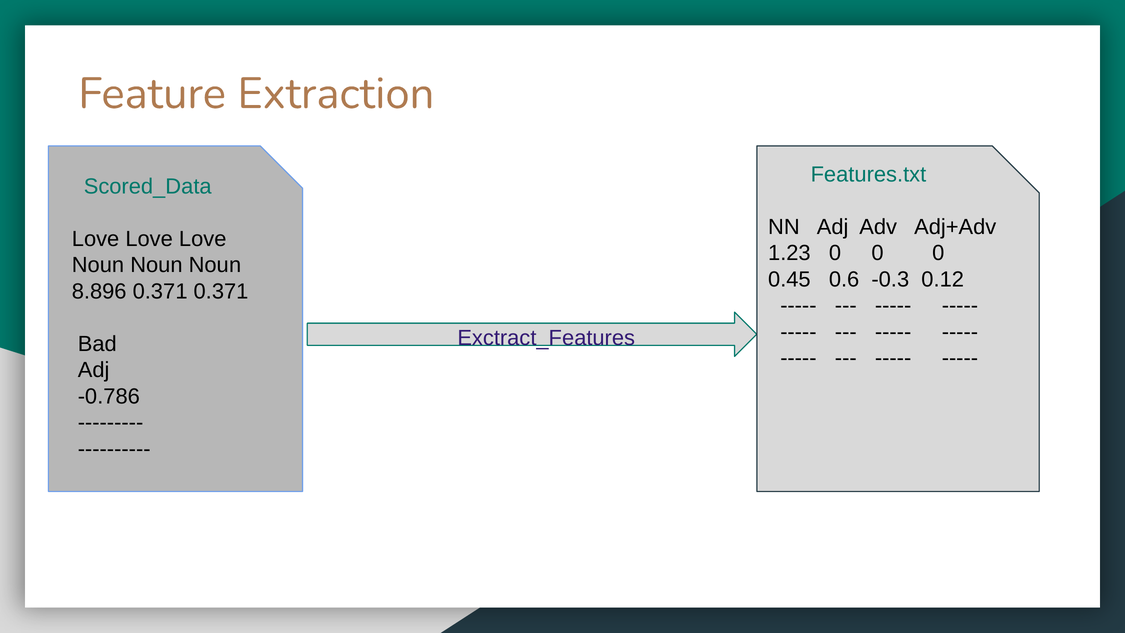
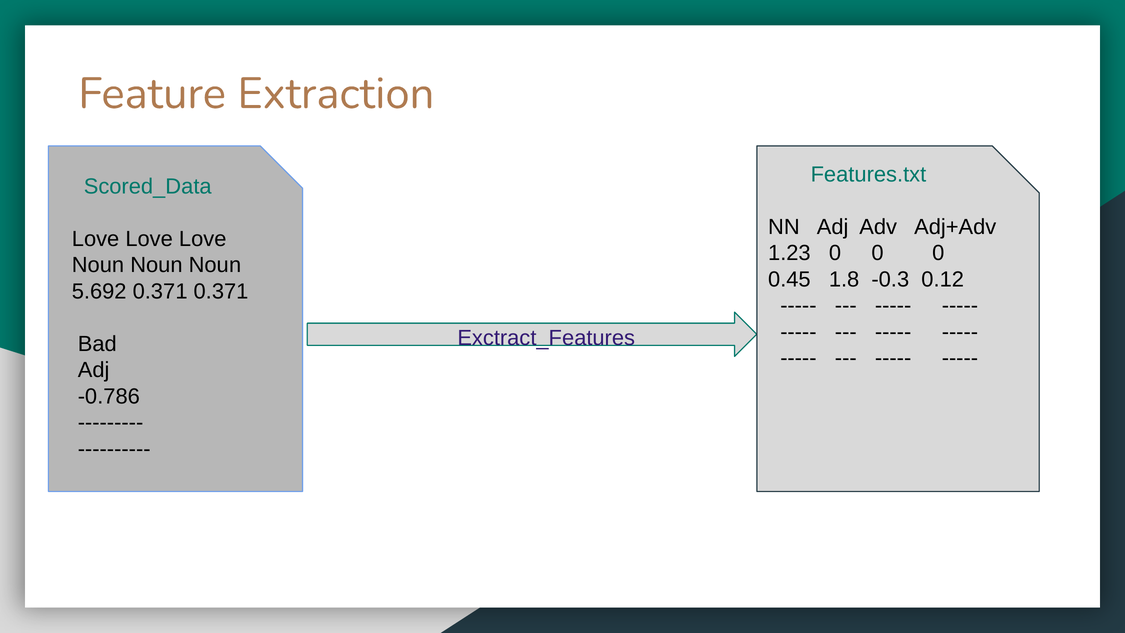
0.6: 0.6 -> 1.8
8.896: 8.896 -> 5.692
